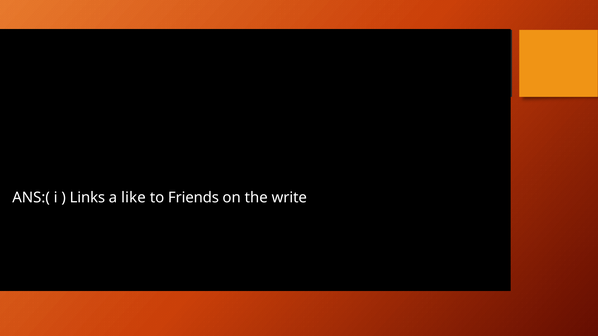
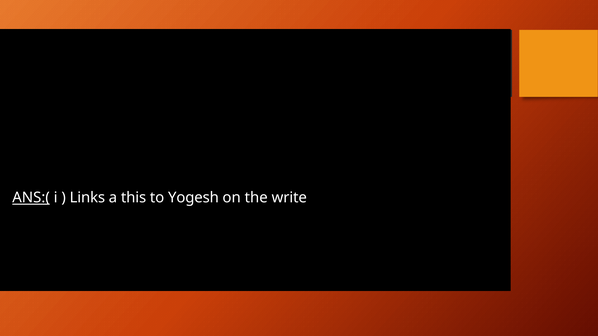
ANS:( underline: none -> present
like: like -> this
Friends: Friends -> Yogesh
